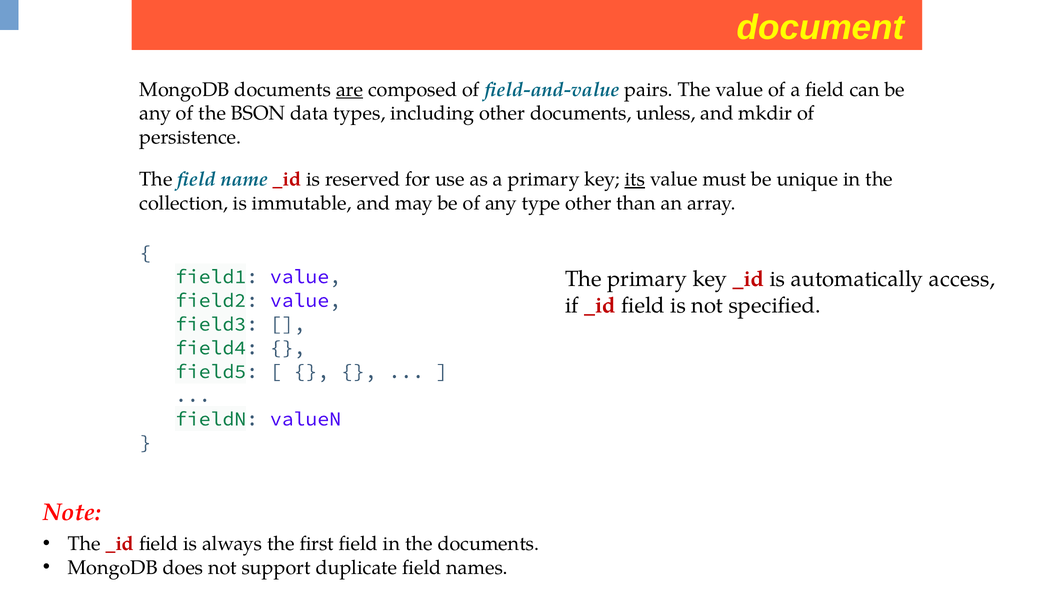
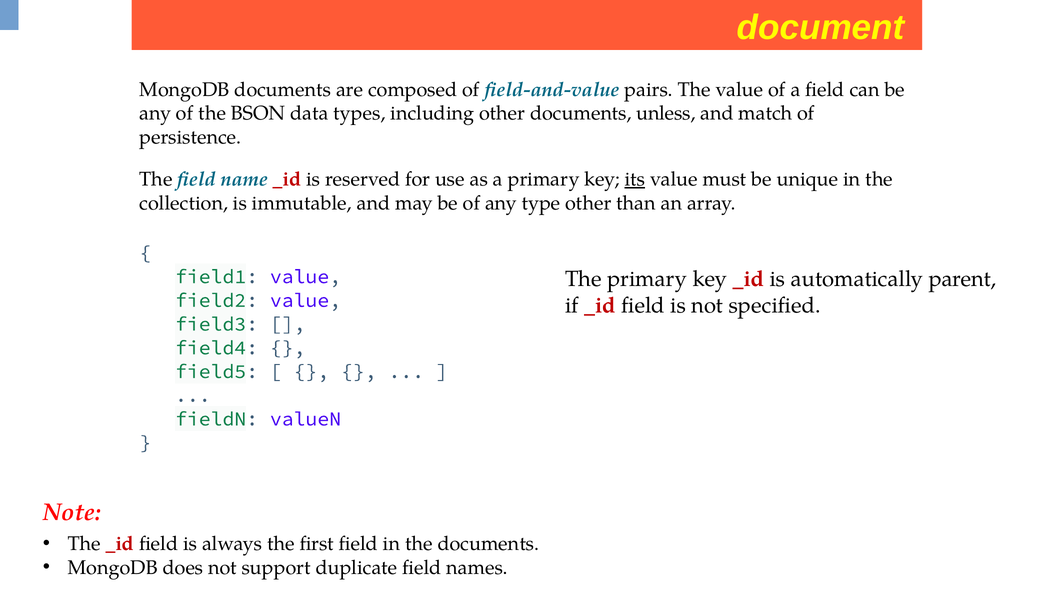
are underline: present -> none
mkdir: mkdir -> match
access: access -> parent
